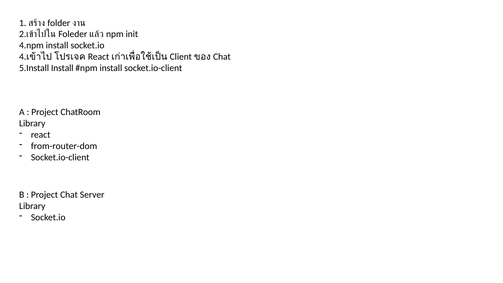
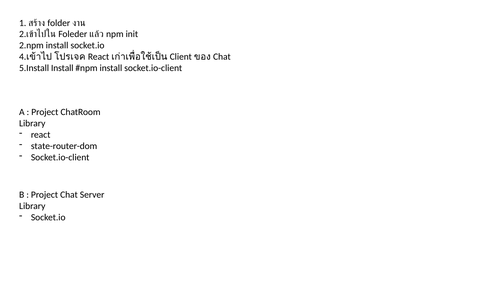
4.npm: 4.npm -> 2.npm
from-router-dom: from-router-dom -> state-router-dom
